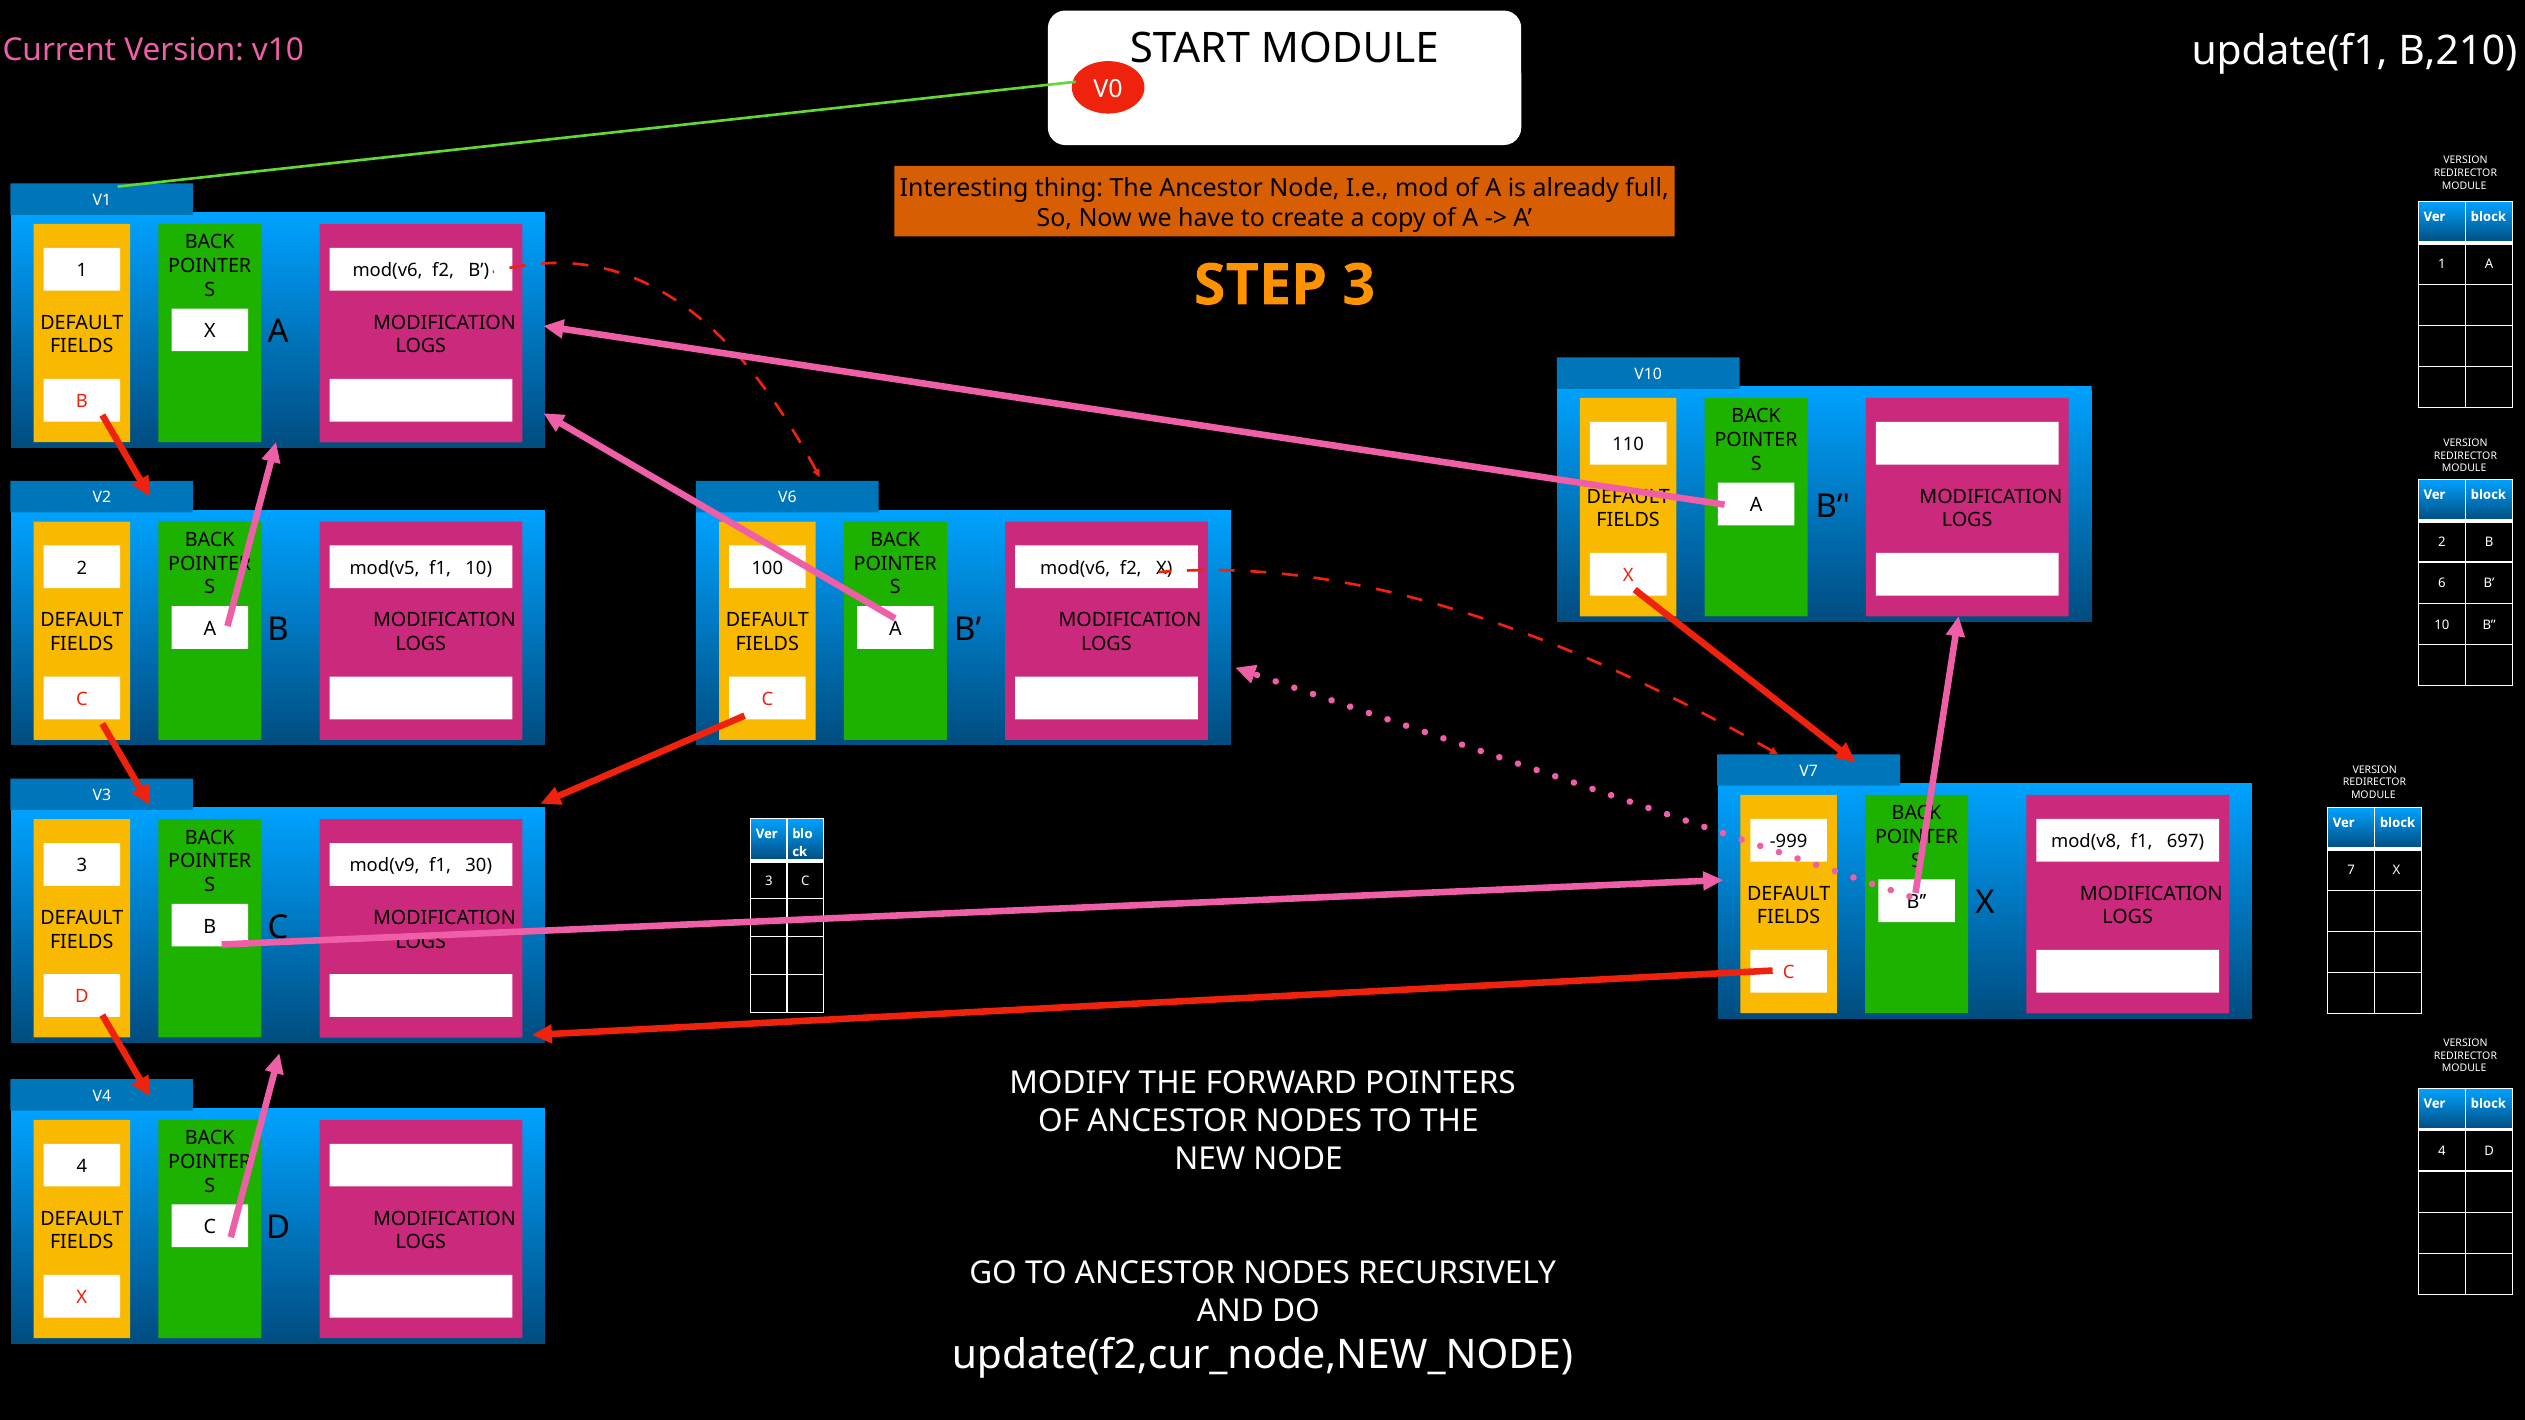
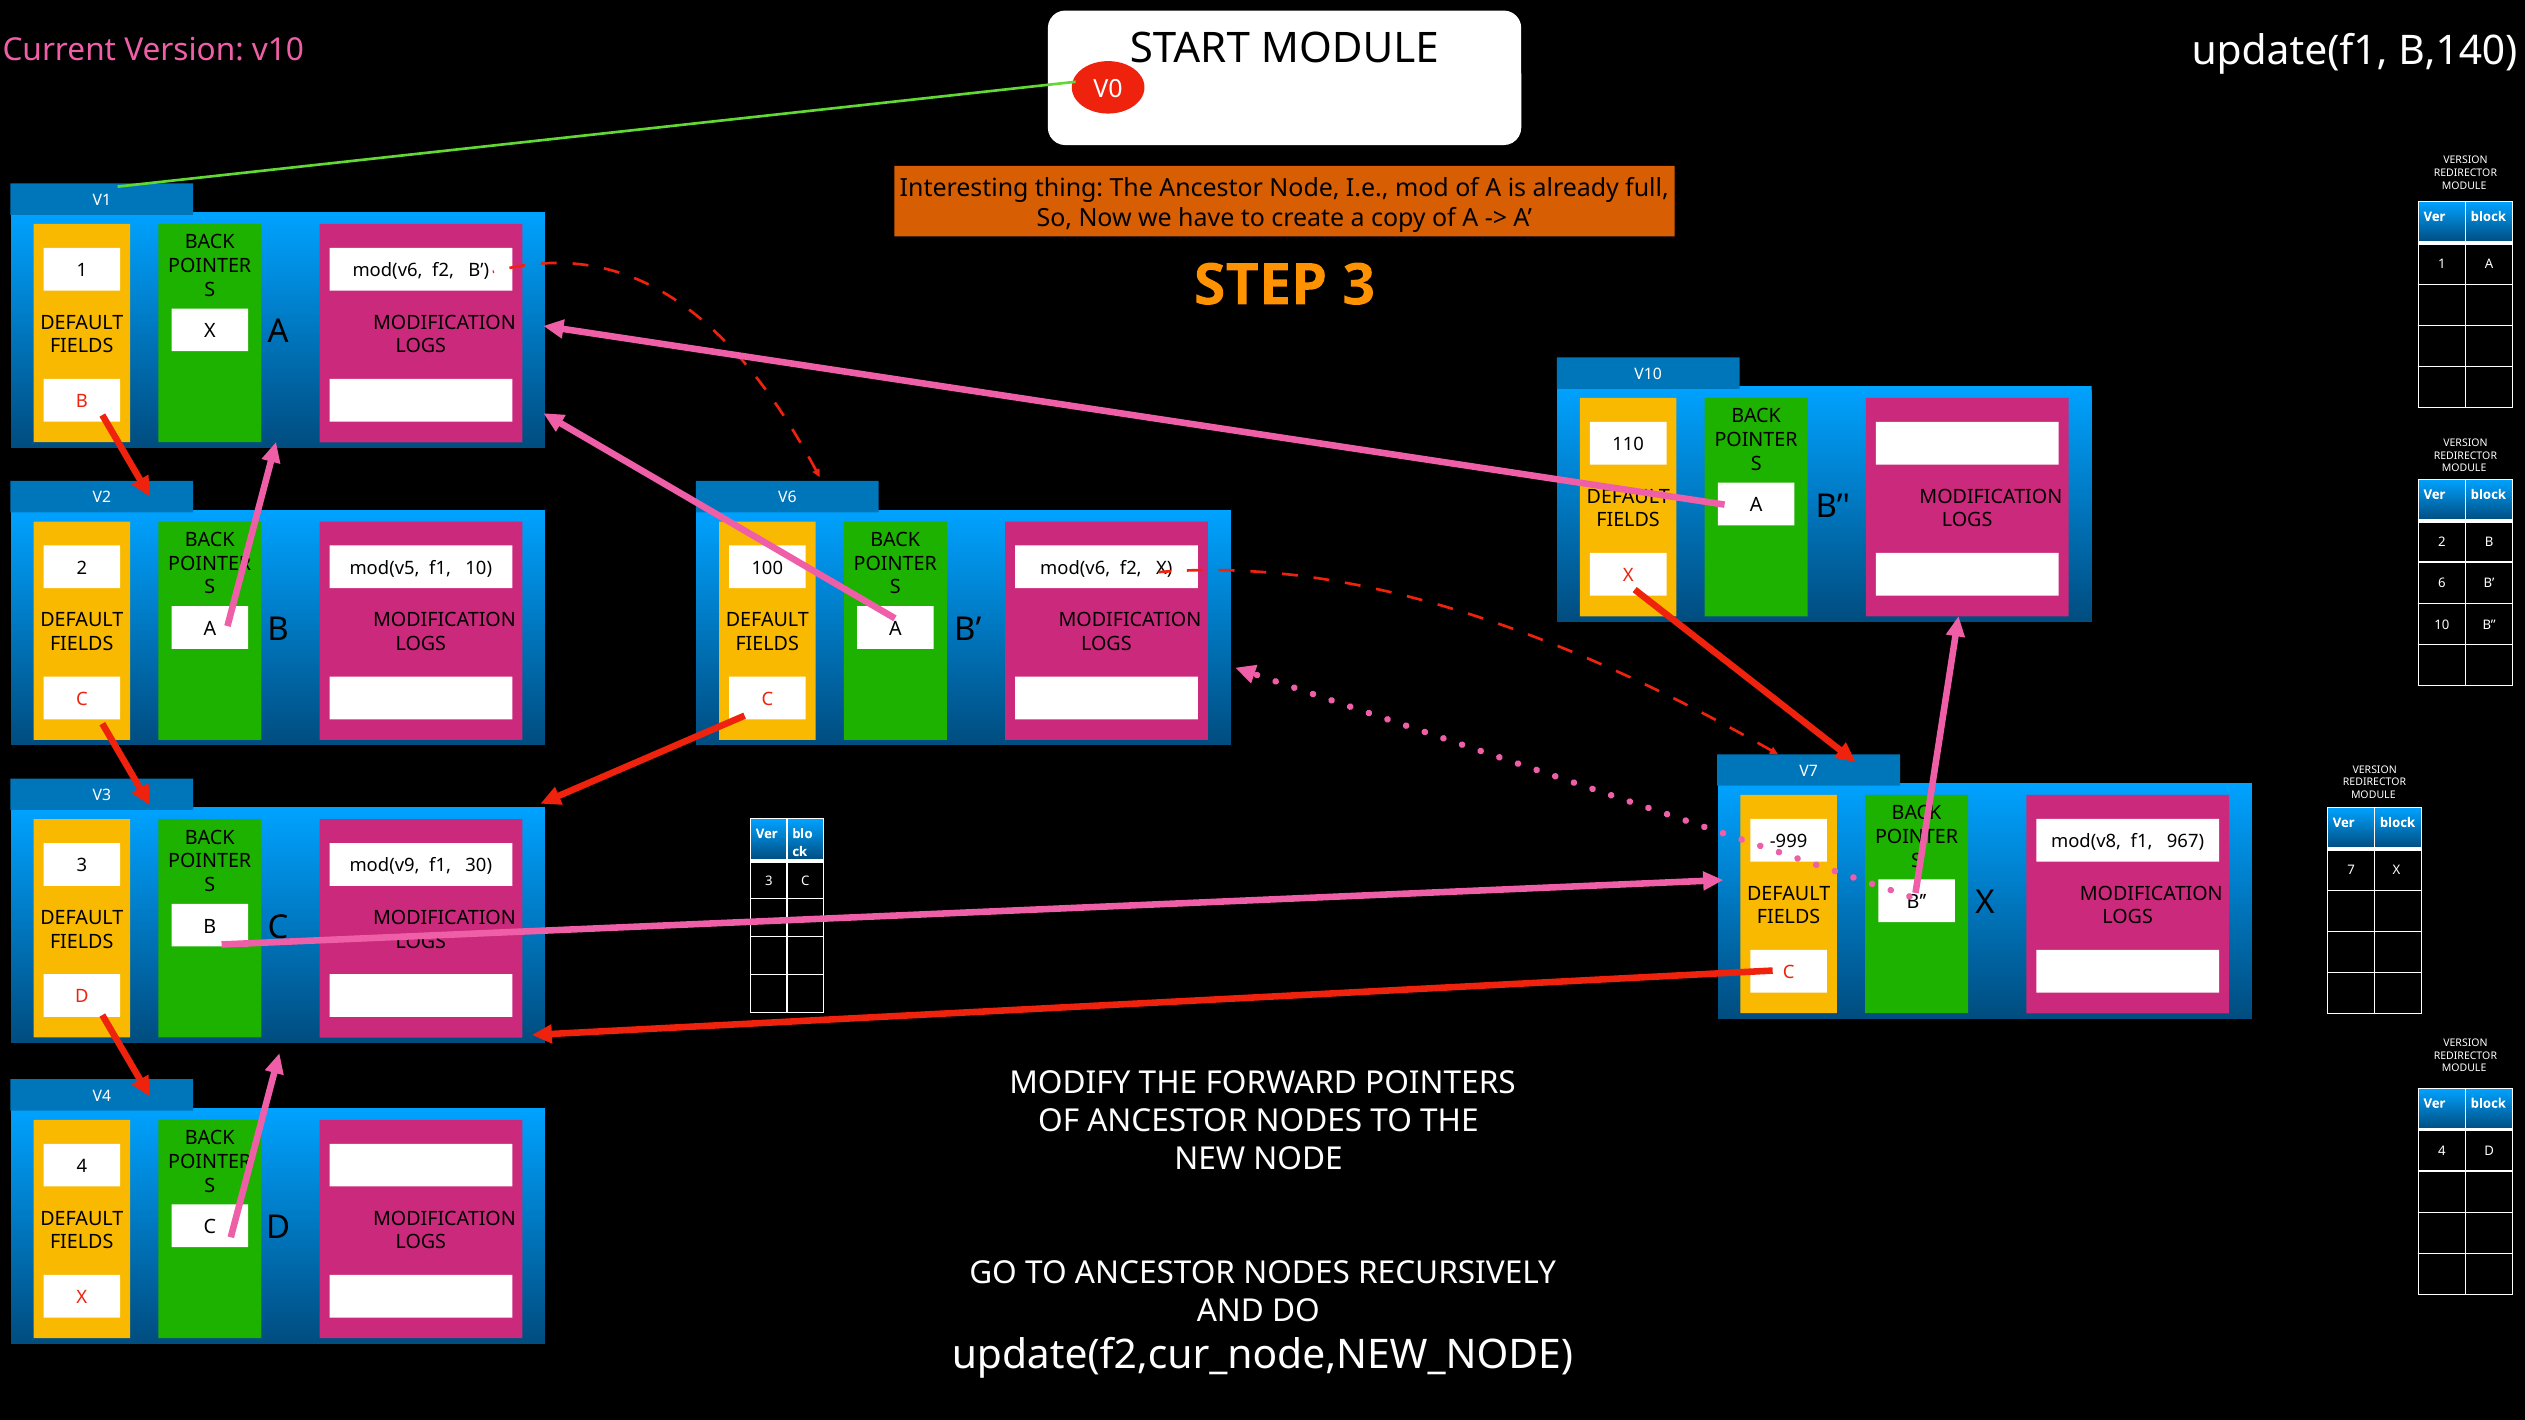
B,210: B,210 -> B,140
697: 697 -> 967
